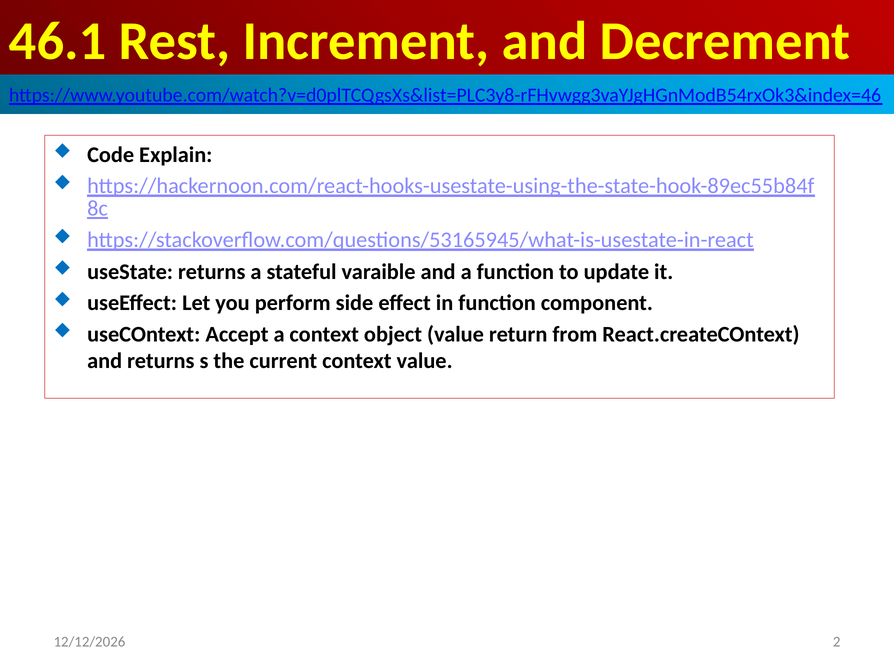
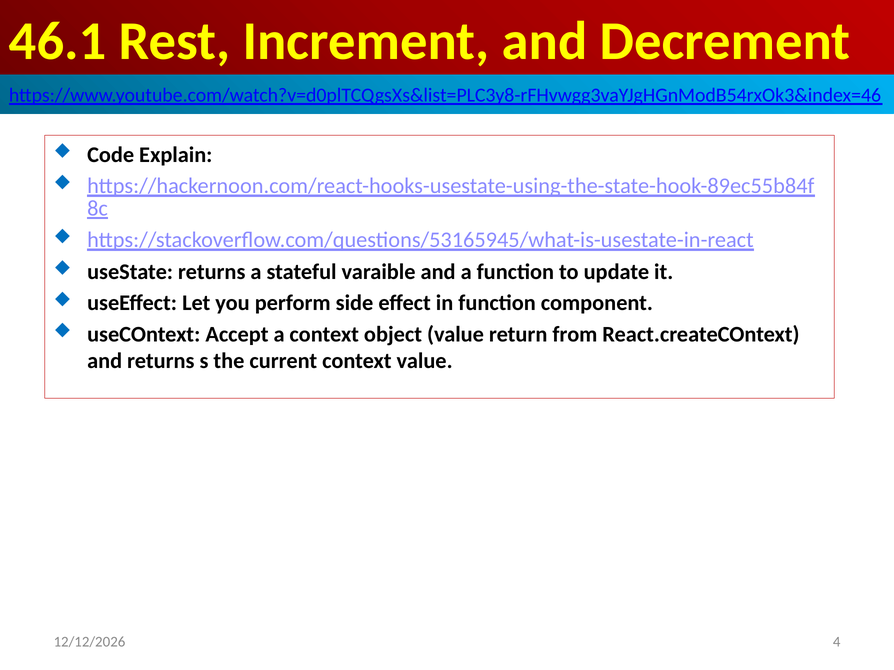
2: 2 -> 4
